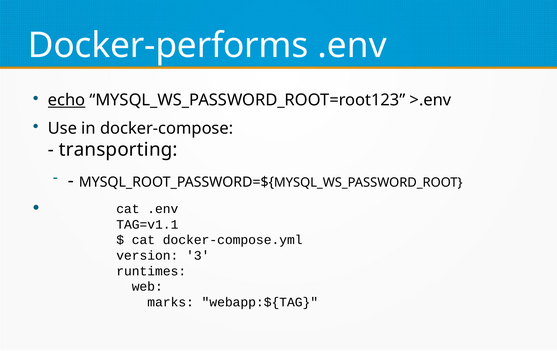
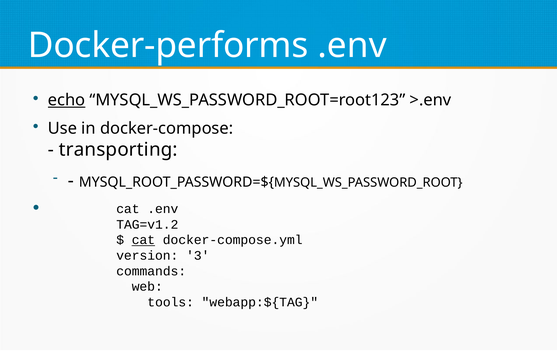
TAG=v1.1: TAG=v1.1 -> TAG=v1.2
cat at (143, 240) underline: none -> present
runtimes: runtimes -> commands
marks: marks -> tools
